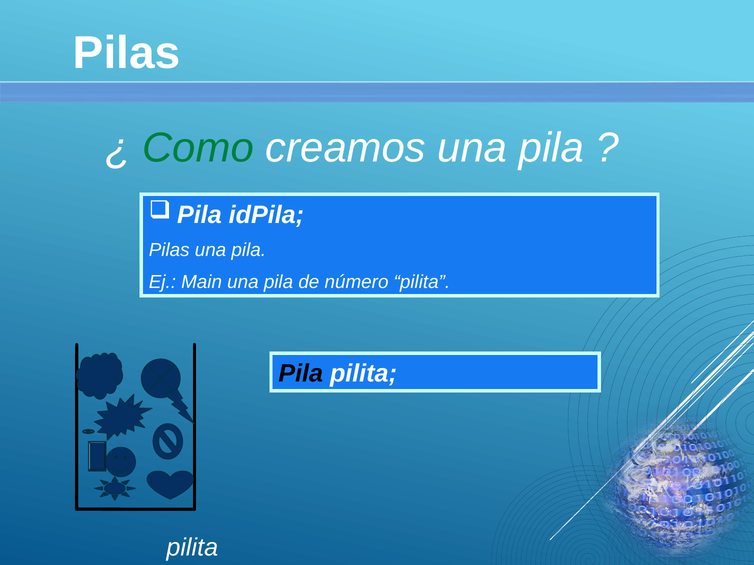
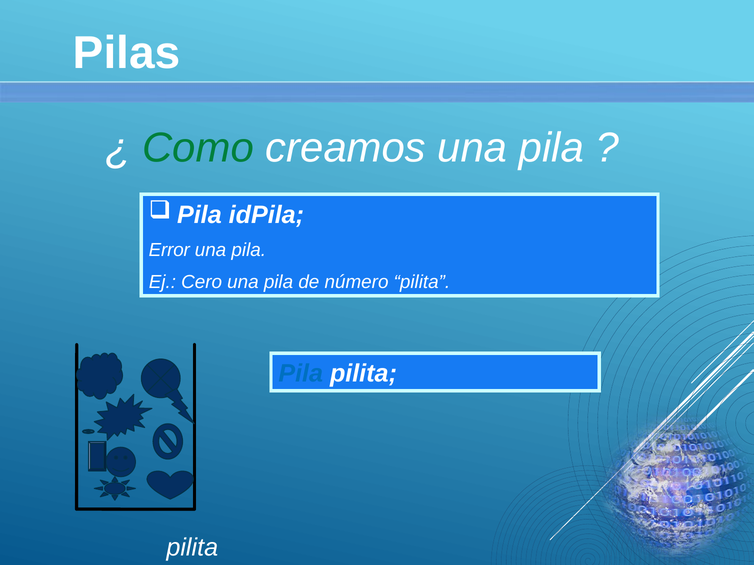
Pilas at (169, 250): Pilas -> Error
Main: Main -> Cero
Pila at (301, 374) colour: black -> blue
